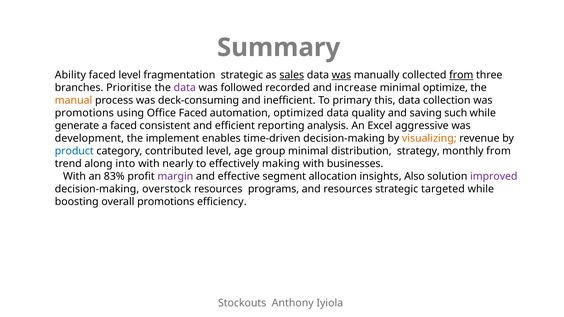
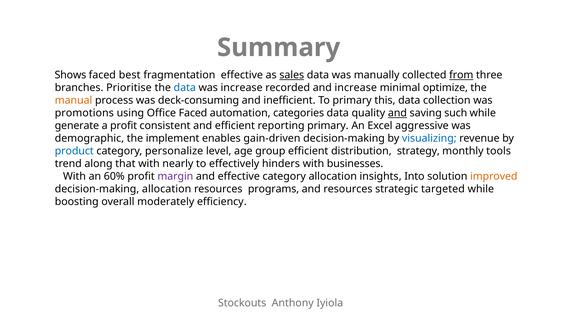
Ability: Ability -> Shows
faced level: level -> best
fragmentation strategic: strategic -> effective
was at (341, 75) underline: present -> none
data at (185, 88) colour: purple -> blue
was followed: followed -> increase
optimized: optimized -> categories
and at (397, 113) underline: none -> present
a faced: faced -> profit
reporting analysis: analysis -> primary
development: development -> demographic
time-driven: time-driven -> gain-driven
visualizing colour: orange -> blue
contributed: contributed -> personalize
group minimal: minimal -> efficient
monthly from: from -> tools
into: into -> that
making: making -> hinders
83%: 83% -> 60%
effective segment: segment -> category
Also: Also -> Into
improved colour: purple -> orange
decision-making overstock: overstock -> allocation
overall promotions: promotions -> moderately
